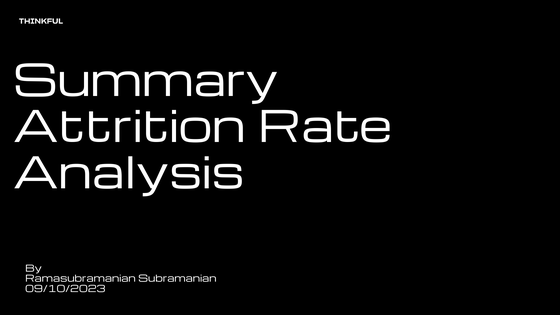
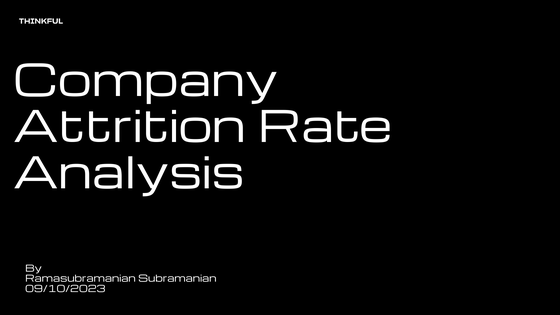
Summary: Summary -> Company
